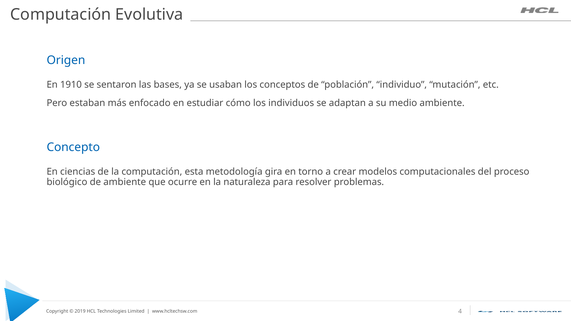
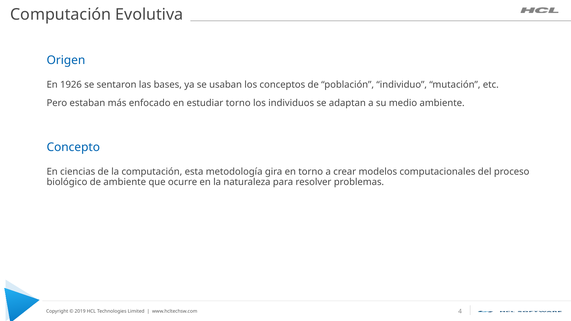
1910: 1910 -> 1926
estudiar cómo: cómo -> torno
